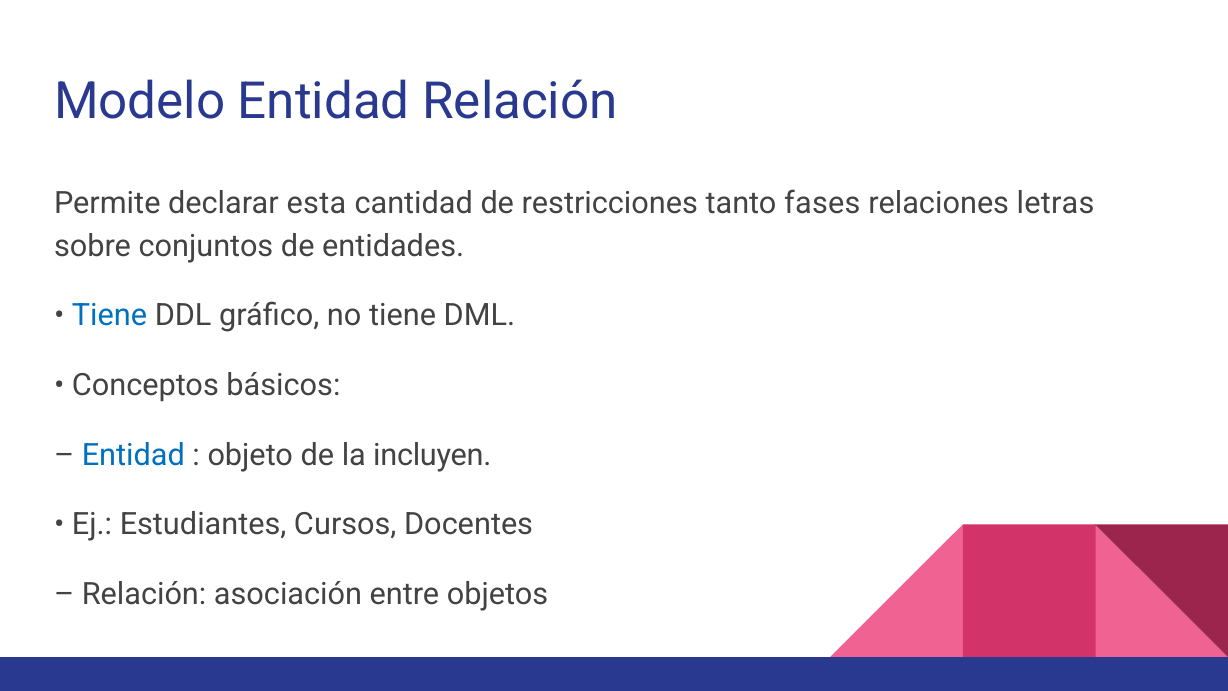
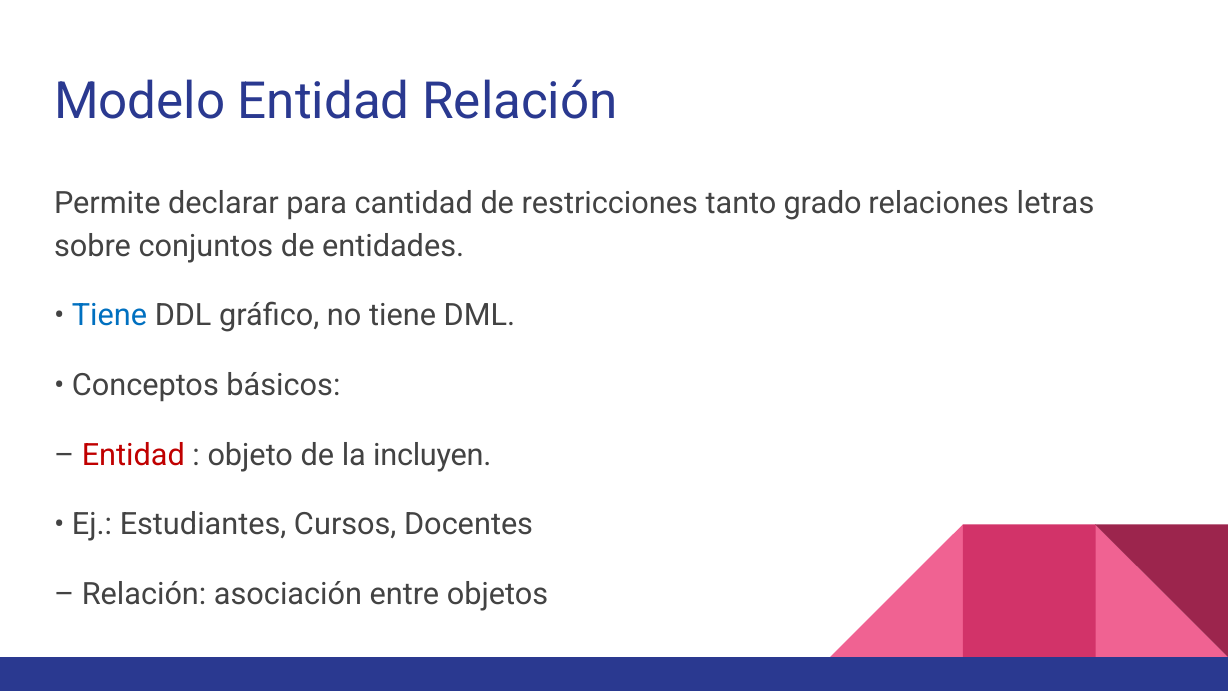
esta: esta -> para
fases: fases -> grado
Entidad at (133, 455) colour: blue -> red
